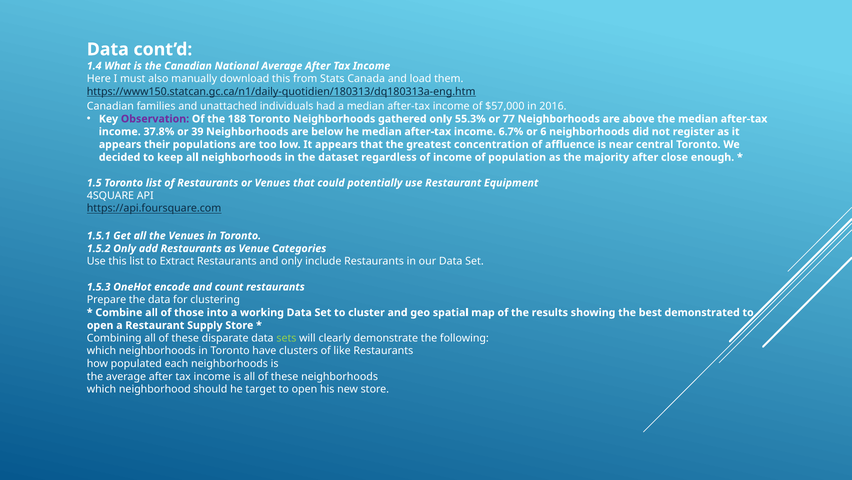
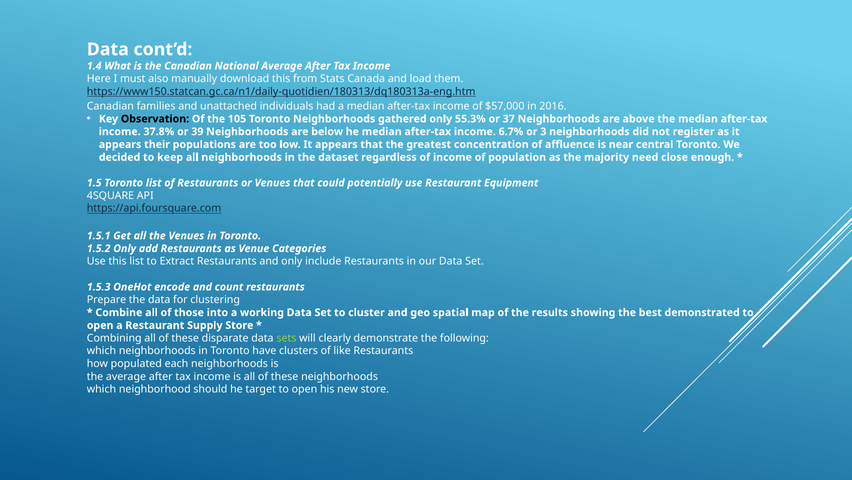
Observation colour: purple -> black
188: 188 -> 105
77: 77 -> 37
6: 6 -> 3
majority after: after -> need
